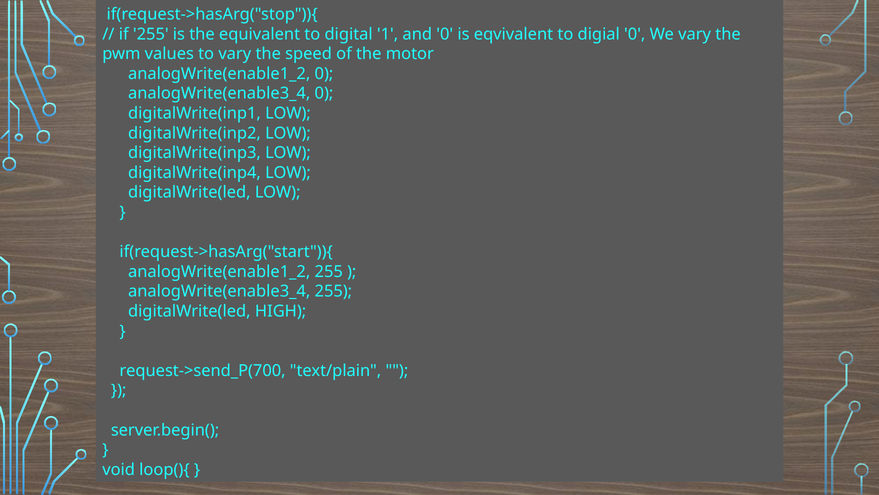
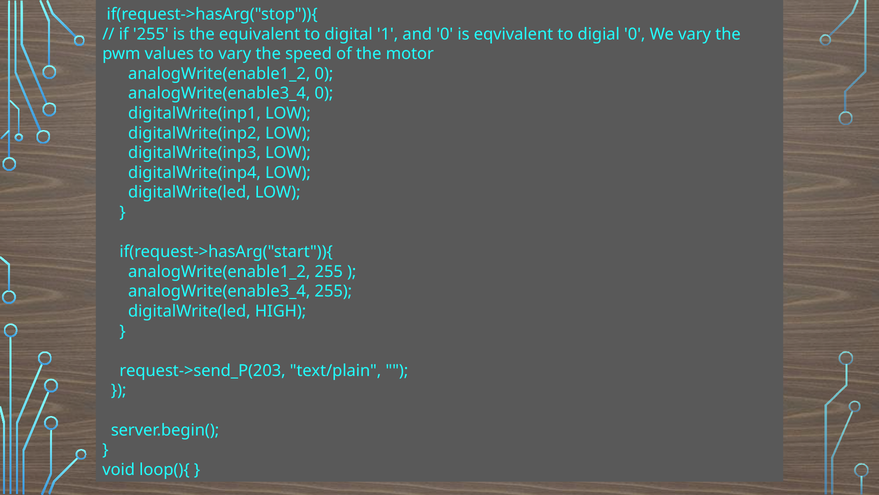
request->send_P(700: request->send_P(700 -> request->send_P(203
